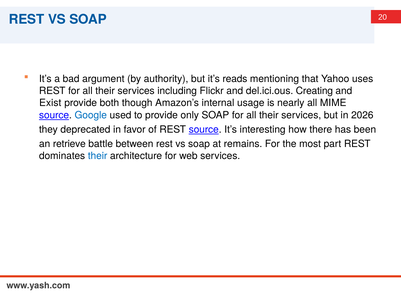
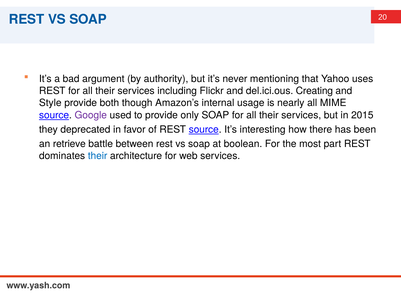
reads: reads -> never
Exist: Exist -> Style
Google colour: blue -> purple
2026: 2026 -> 2015
remains: remains -> boolean
